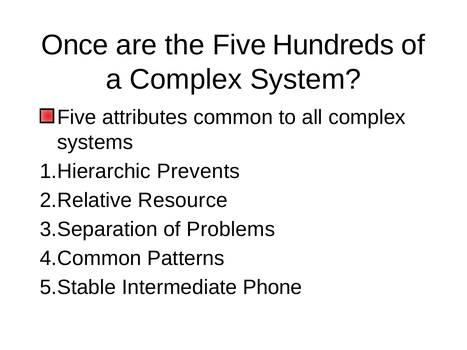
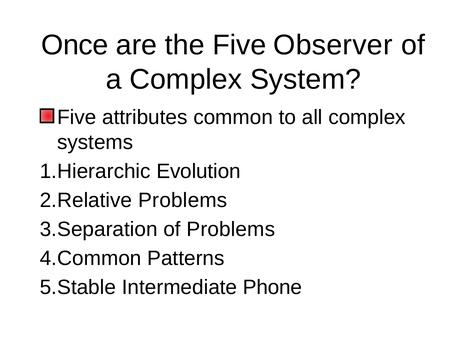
Hundreds: Hundreds -> Observer
Prevents: Prevents -> Evolution
Resource at (183, 200): Resource -> Problems
